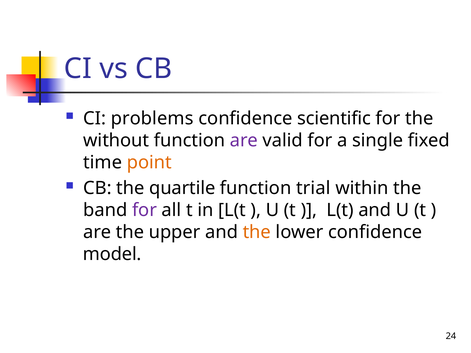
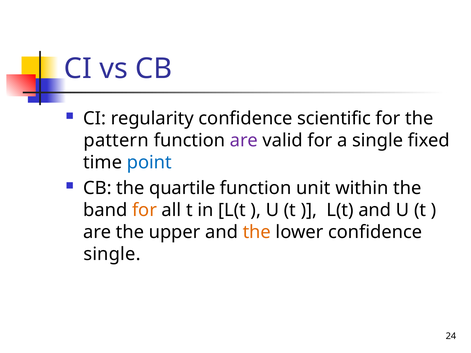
problems: problems -> regularity
without: without -> pattern
point colour: orange -> blue
trial: trial -> unit
for at (144, 210) colour: purple -> orange
model at (112, 254): model -> single
